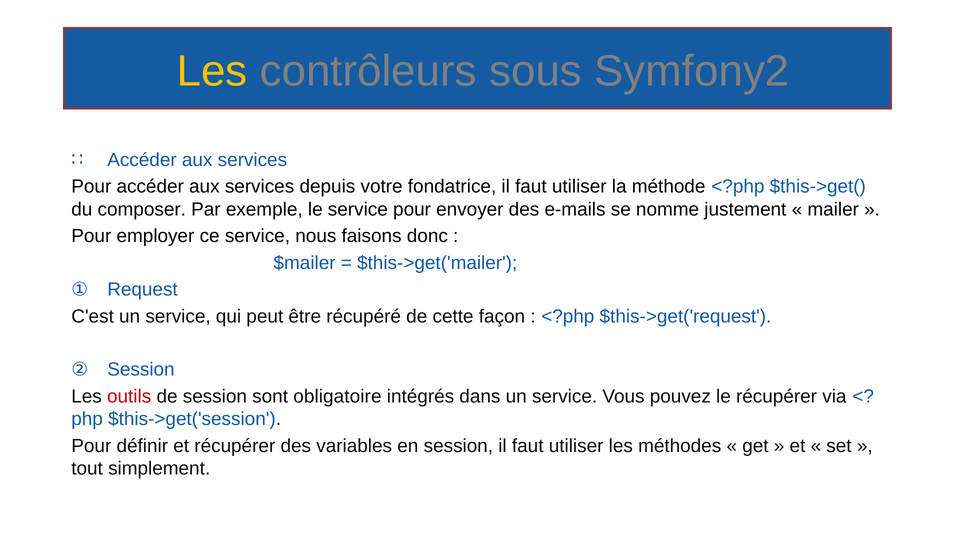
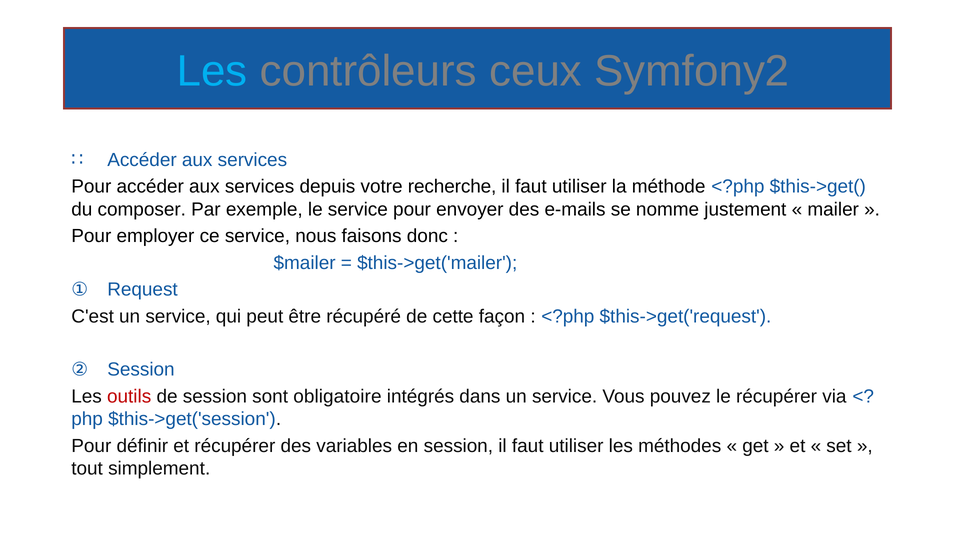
Les at (212, 71) colour: yellow -> light blue
sous: sous -> ceux
fondatrice: fondatrice -> recherche
